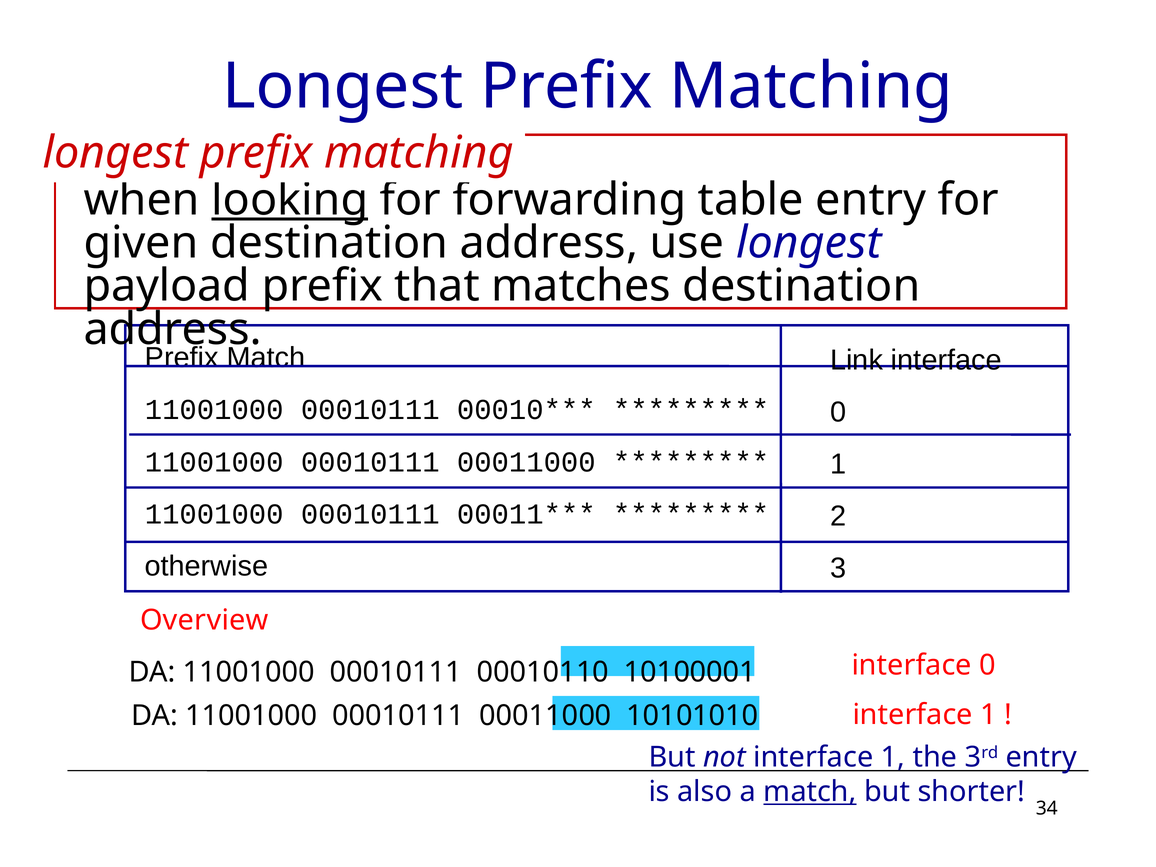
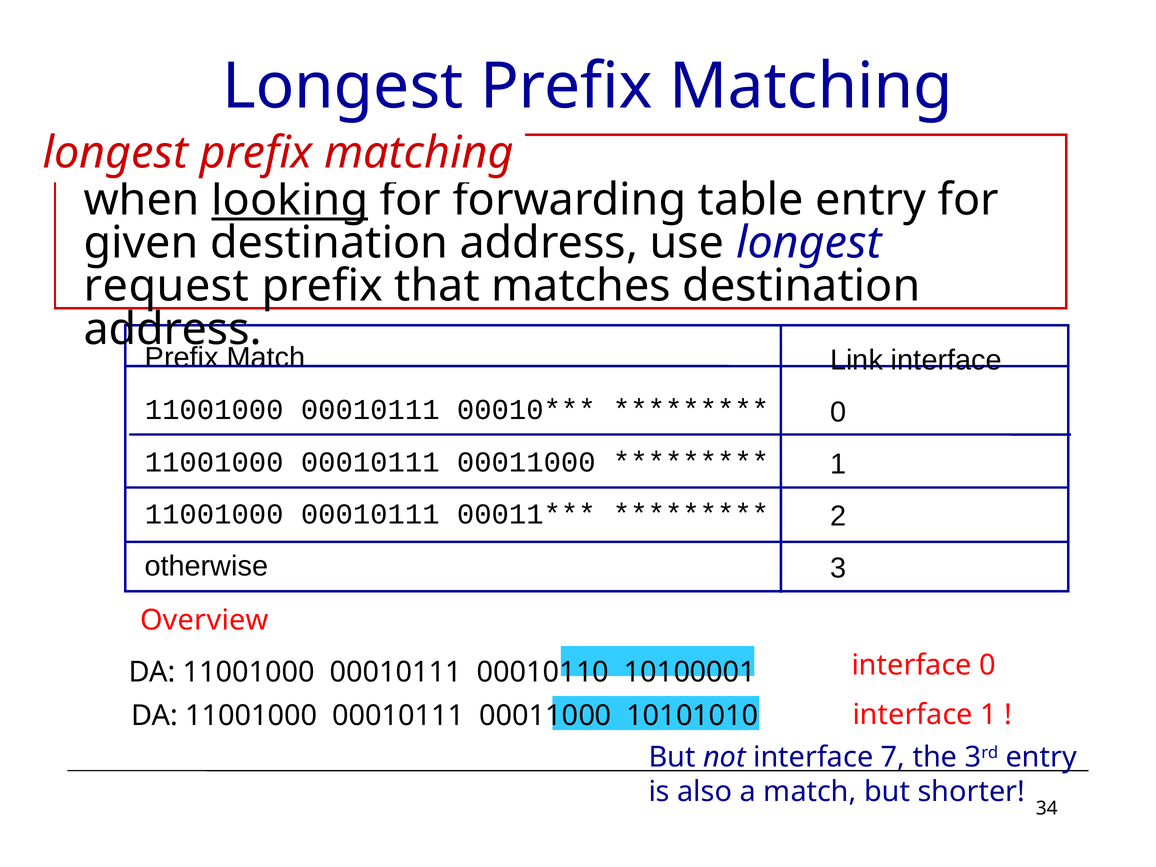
payload: payload -> request
not interface 1: 1 -> 7
match at (810, 792) underline: present -> none
